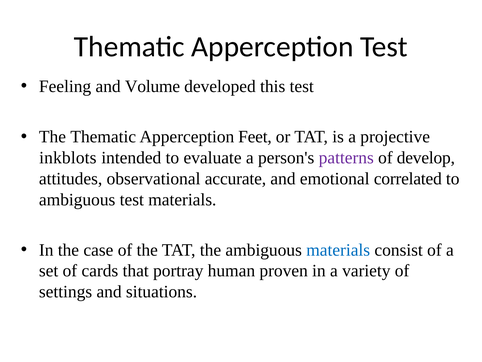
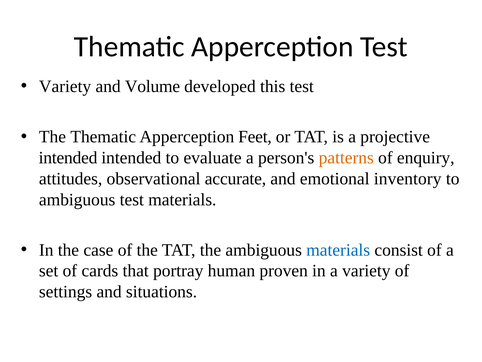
Feeling at (65, 86): Feeling -> Variety
inkblots at (68, 158): inkblots -> intended
patterns colour: purple -> orange
develop: develop -> enquiry
correlated: correlated -> inventory
